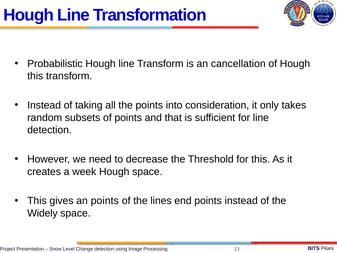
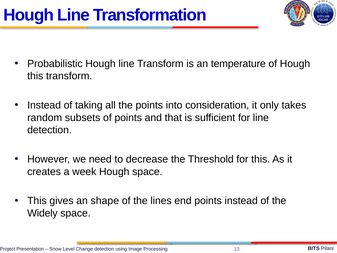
cancellation: cancellation -> temperature
an points: points -> shape
